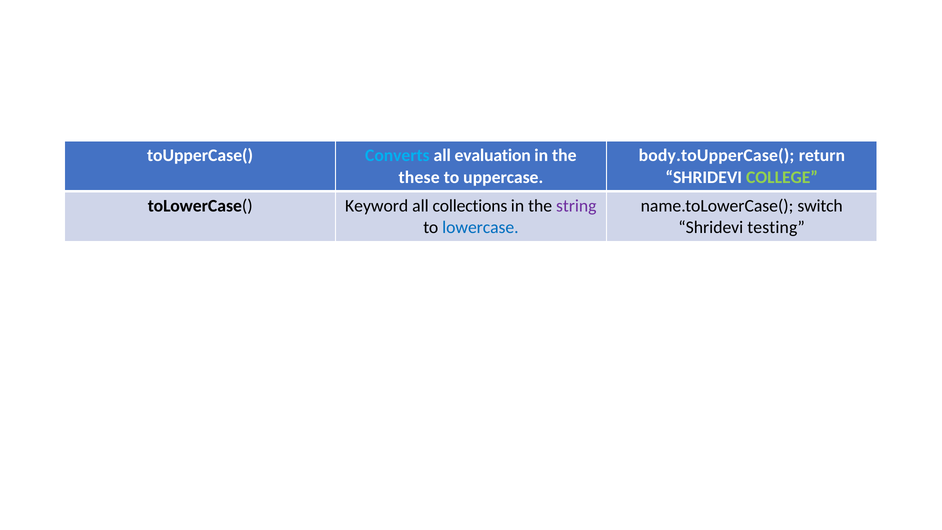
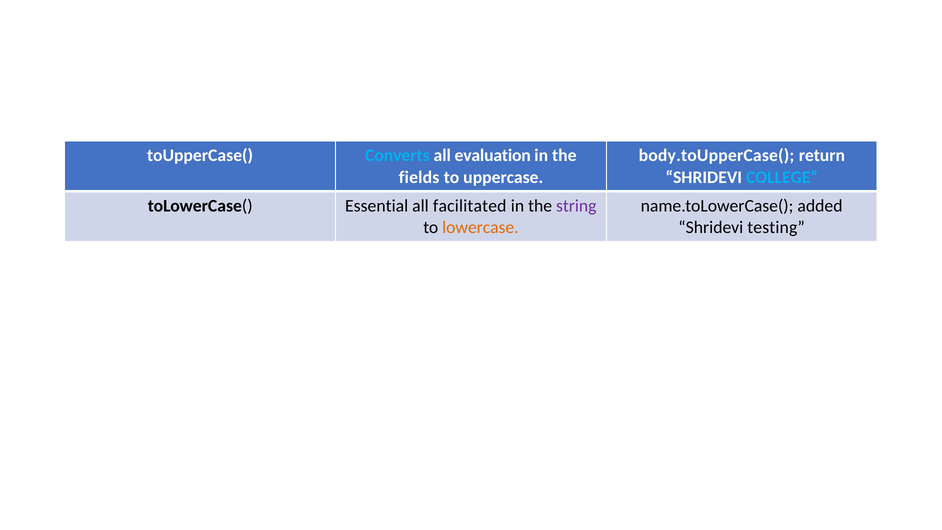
these: these -> fields
COLLEGE colour: light green -> light blue
Keyword: Keyword -> Essential
collections: collections -> facilitated
switch: switch -> added
lowercase colour: blue -> orange
